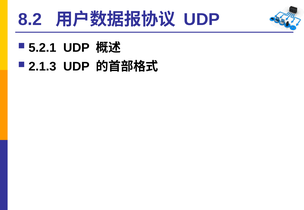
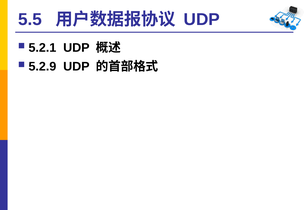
8.2: 8.2 -> 5.5
2.1.3: 2.1.3 -> 5.2.9
